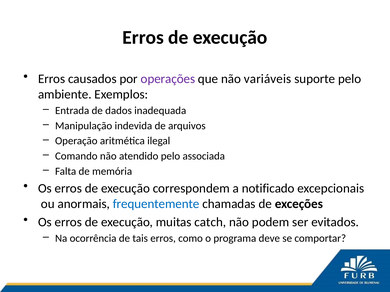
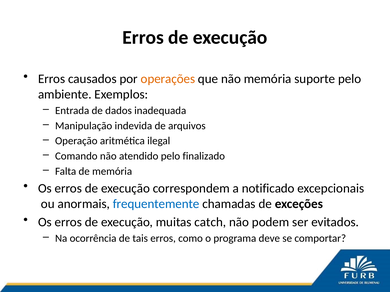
operações colour: purple -> orange
não variáveis: variáveis -> memória
associada: associada -> finalizado
